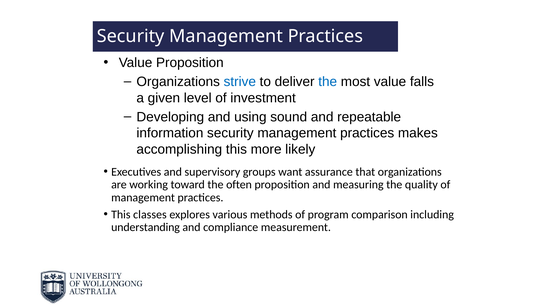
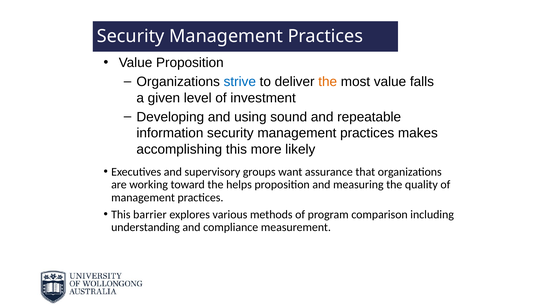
the at (328, 81) colour: blue -> orange
often: often -> helps
classes: classes -> barrier
